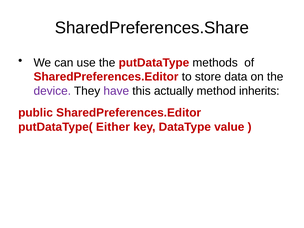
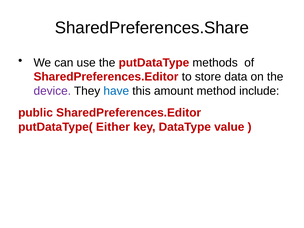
have colour: purple -> blue
actually: actually -> amount
inherits: inherits -> include
